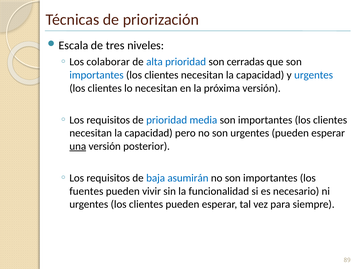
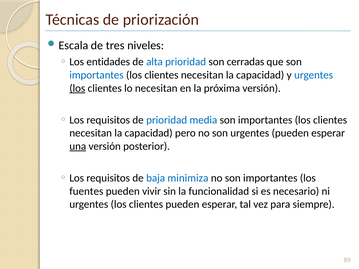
colaborar: colaborar -> entidades
los at (77, 88) underline: none -> present
asumirán: asumirán -> minimiza
